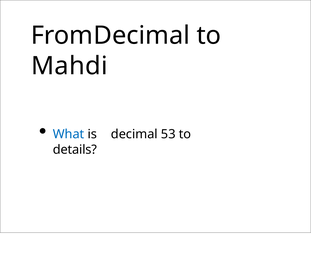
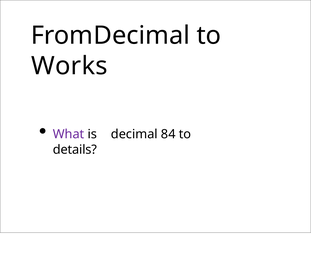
Mahdi: Mahdi -> Works
What colour: blue -> purple
53: 53 -> 84
